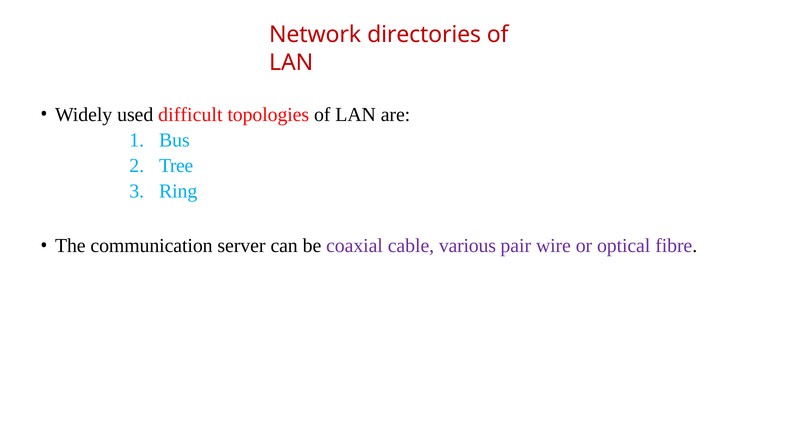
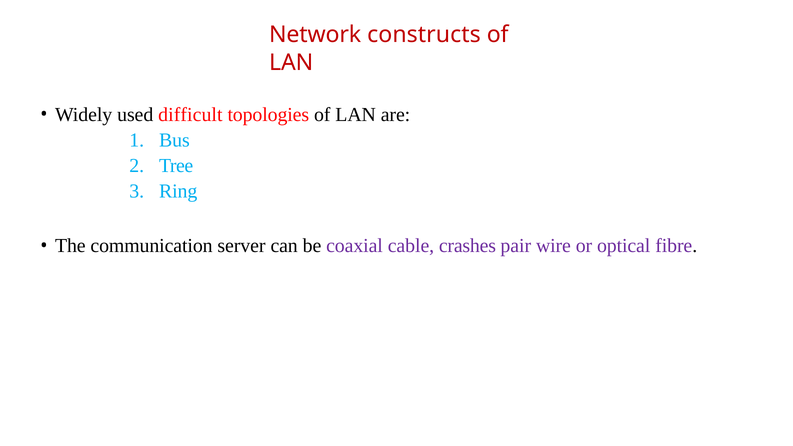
directories: directories -> constructs
various: various -> crashes
